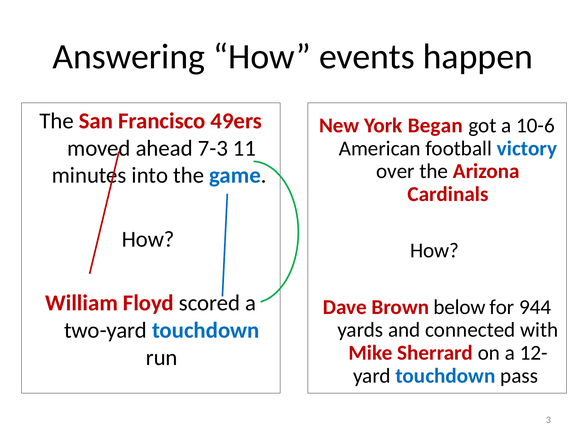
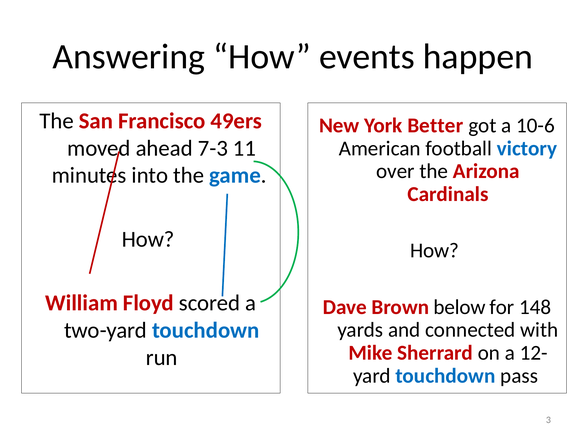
Began: Began -> Better
944: 944 -> 148
